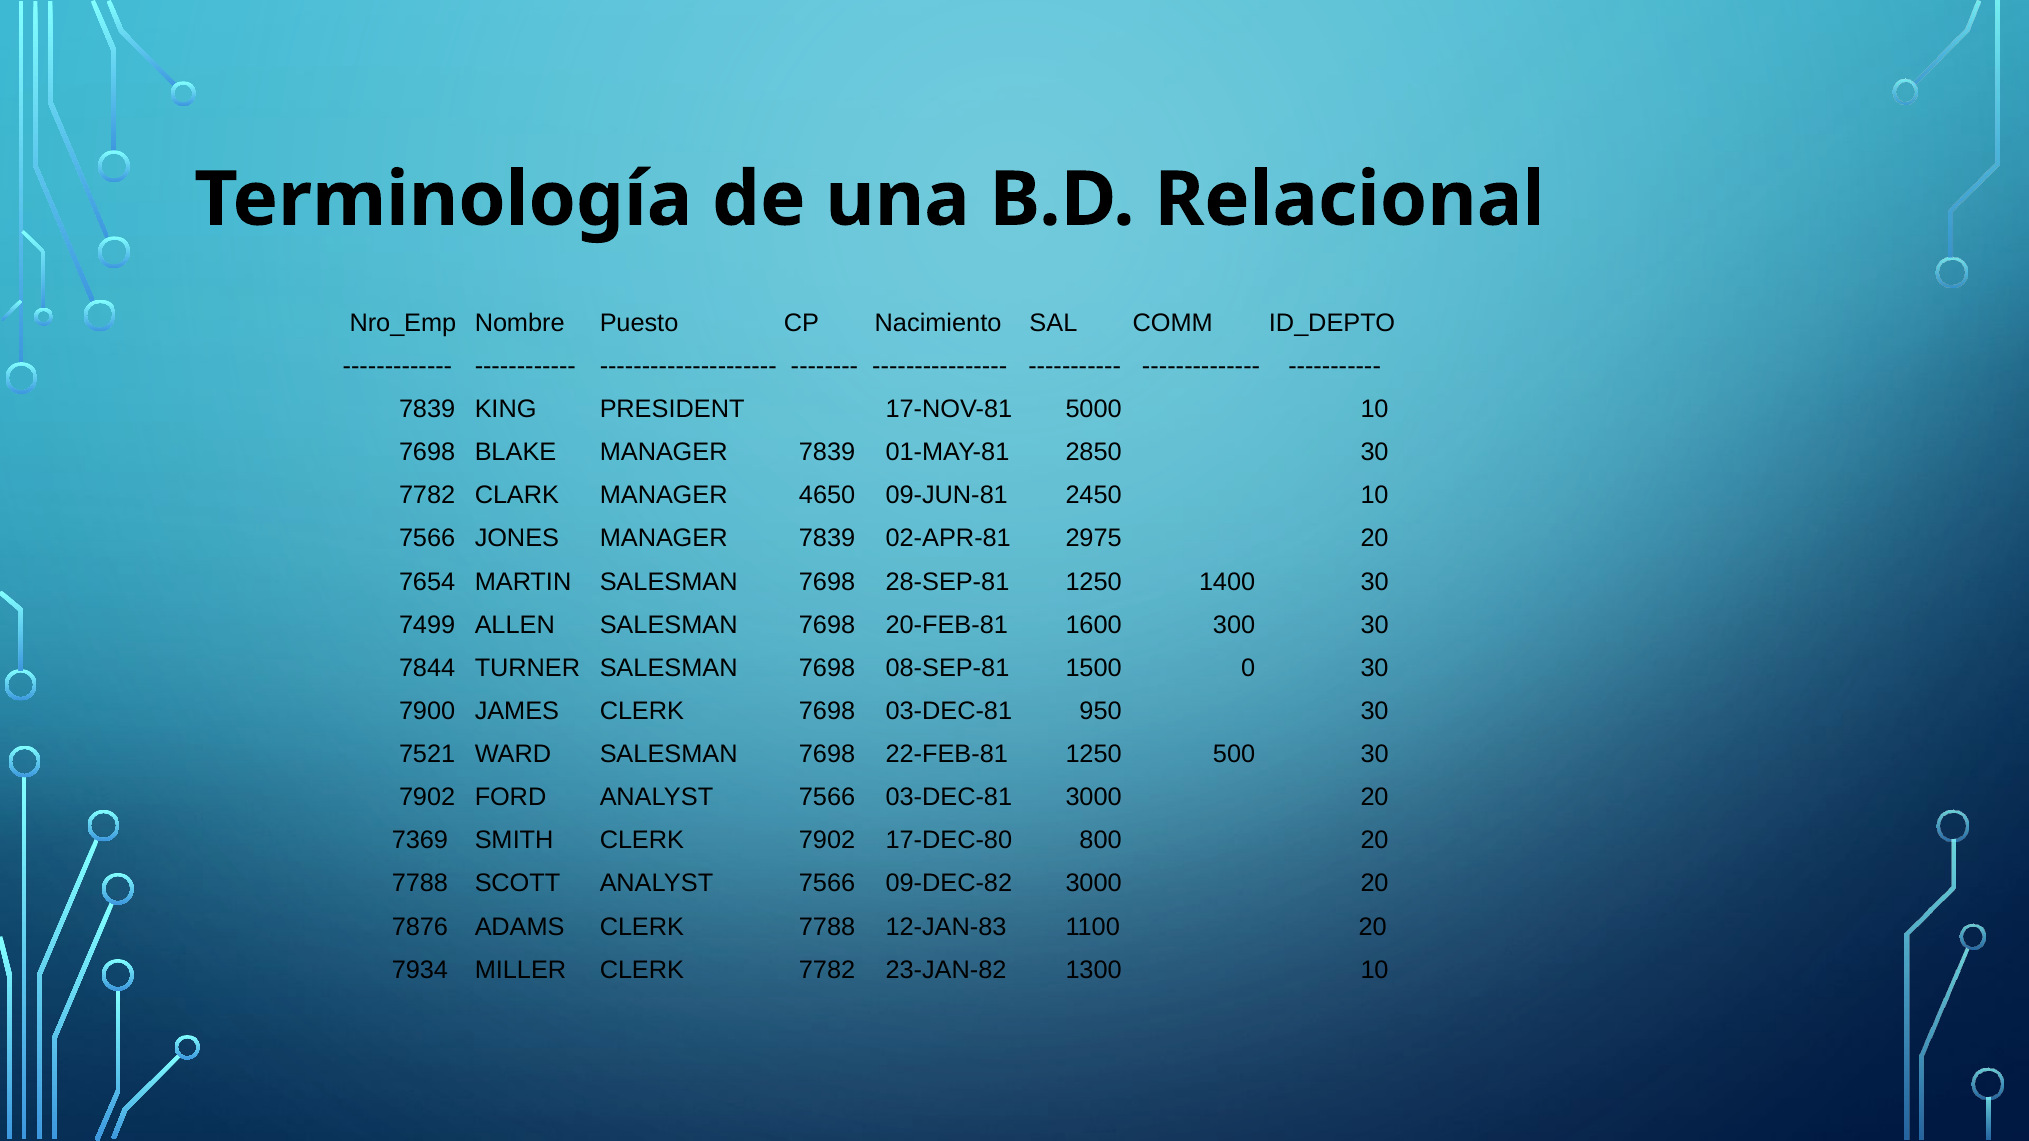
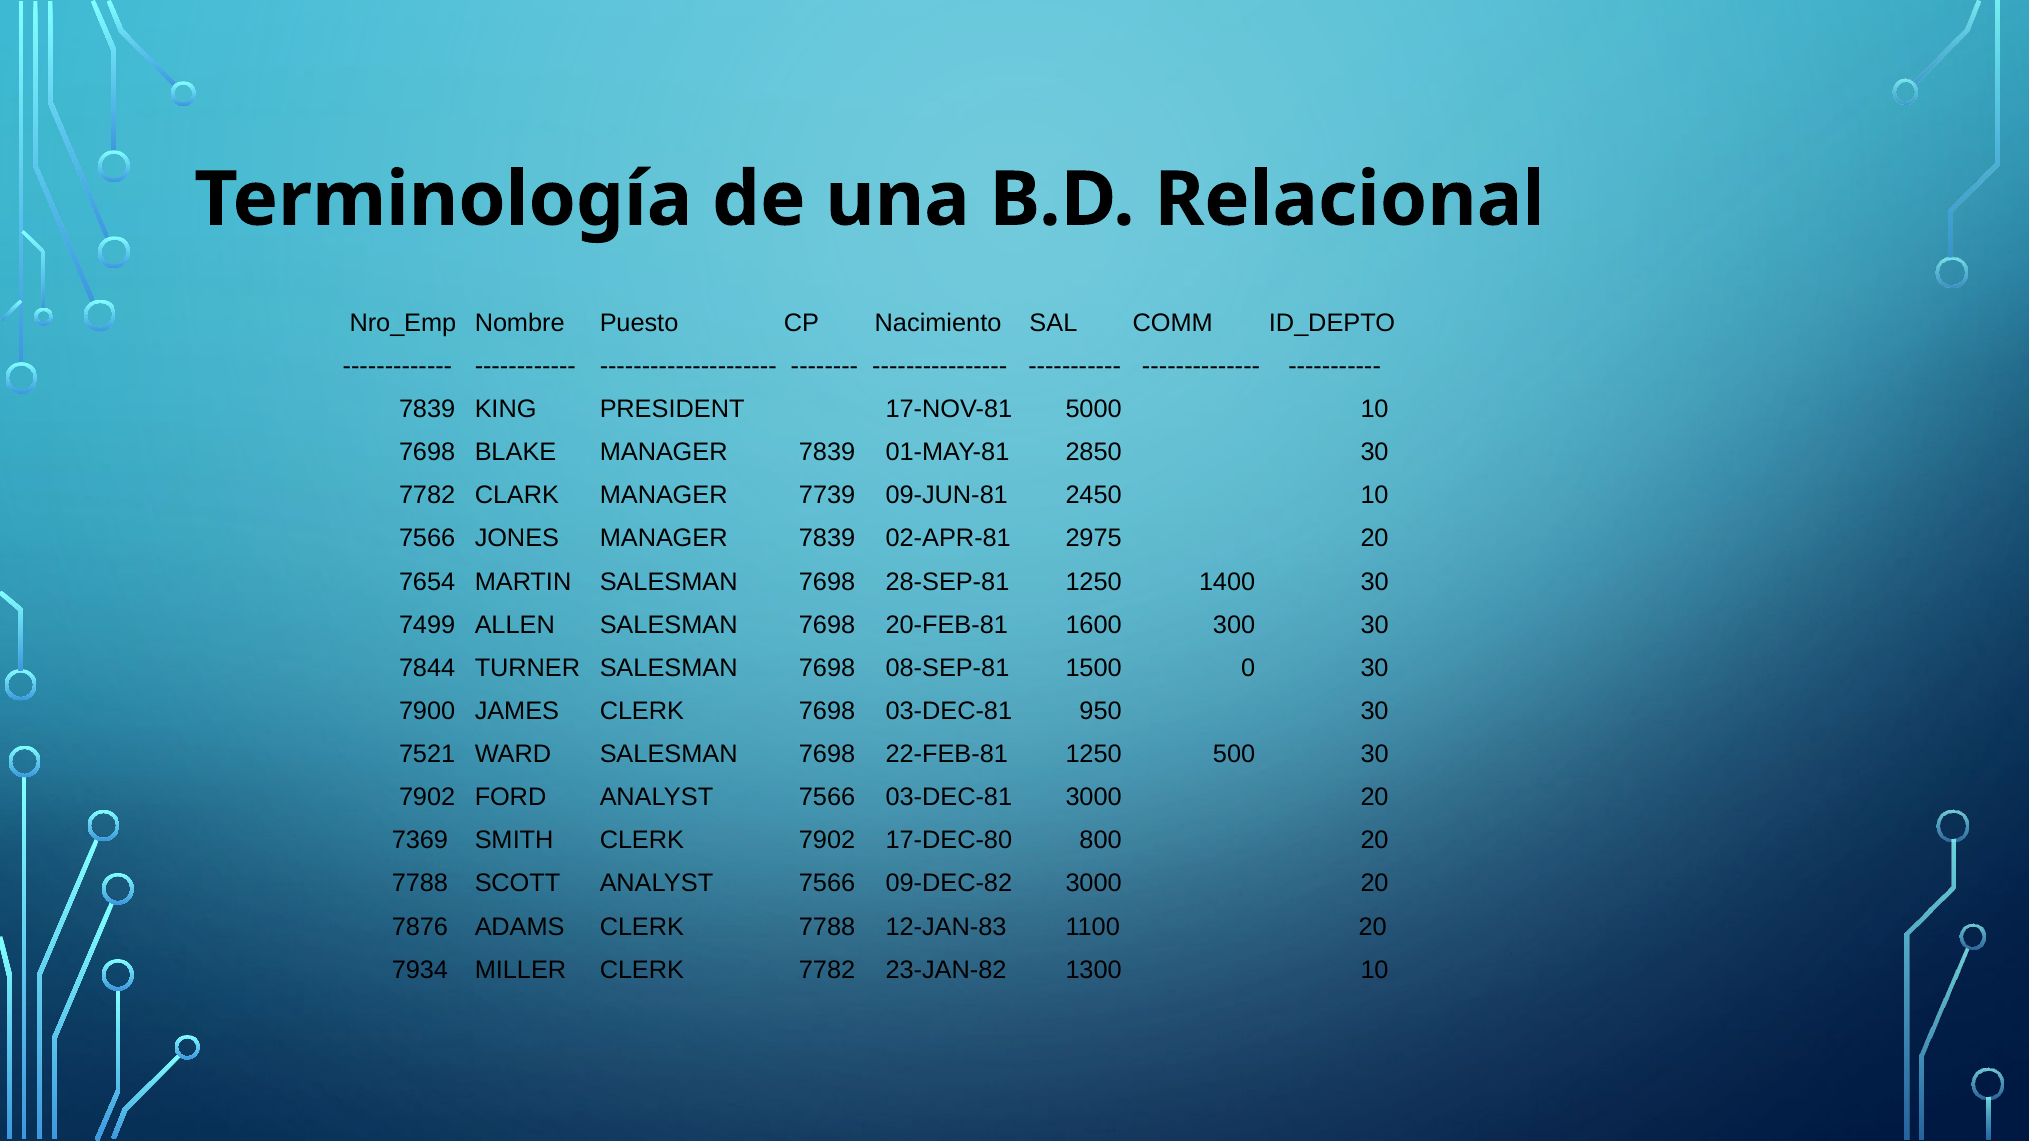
4650: 4650 -> 7739
